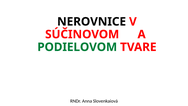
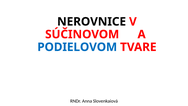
PODIELOVOM colour: green -> blue
